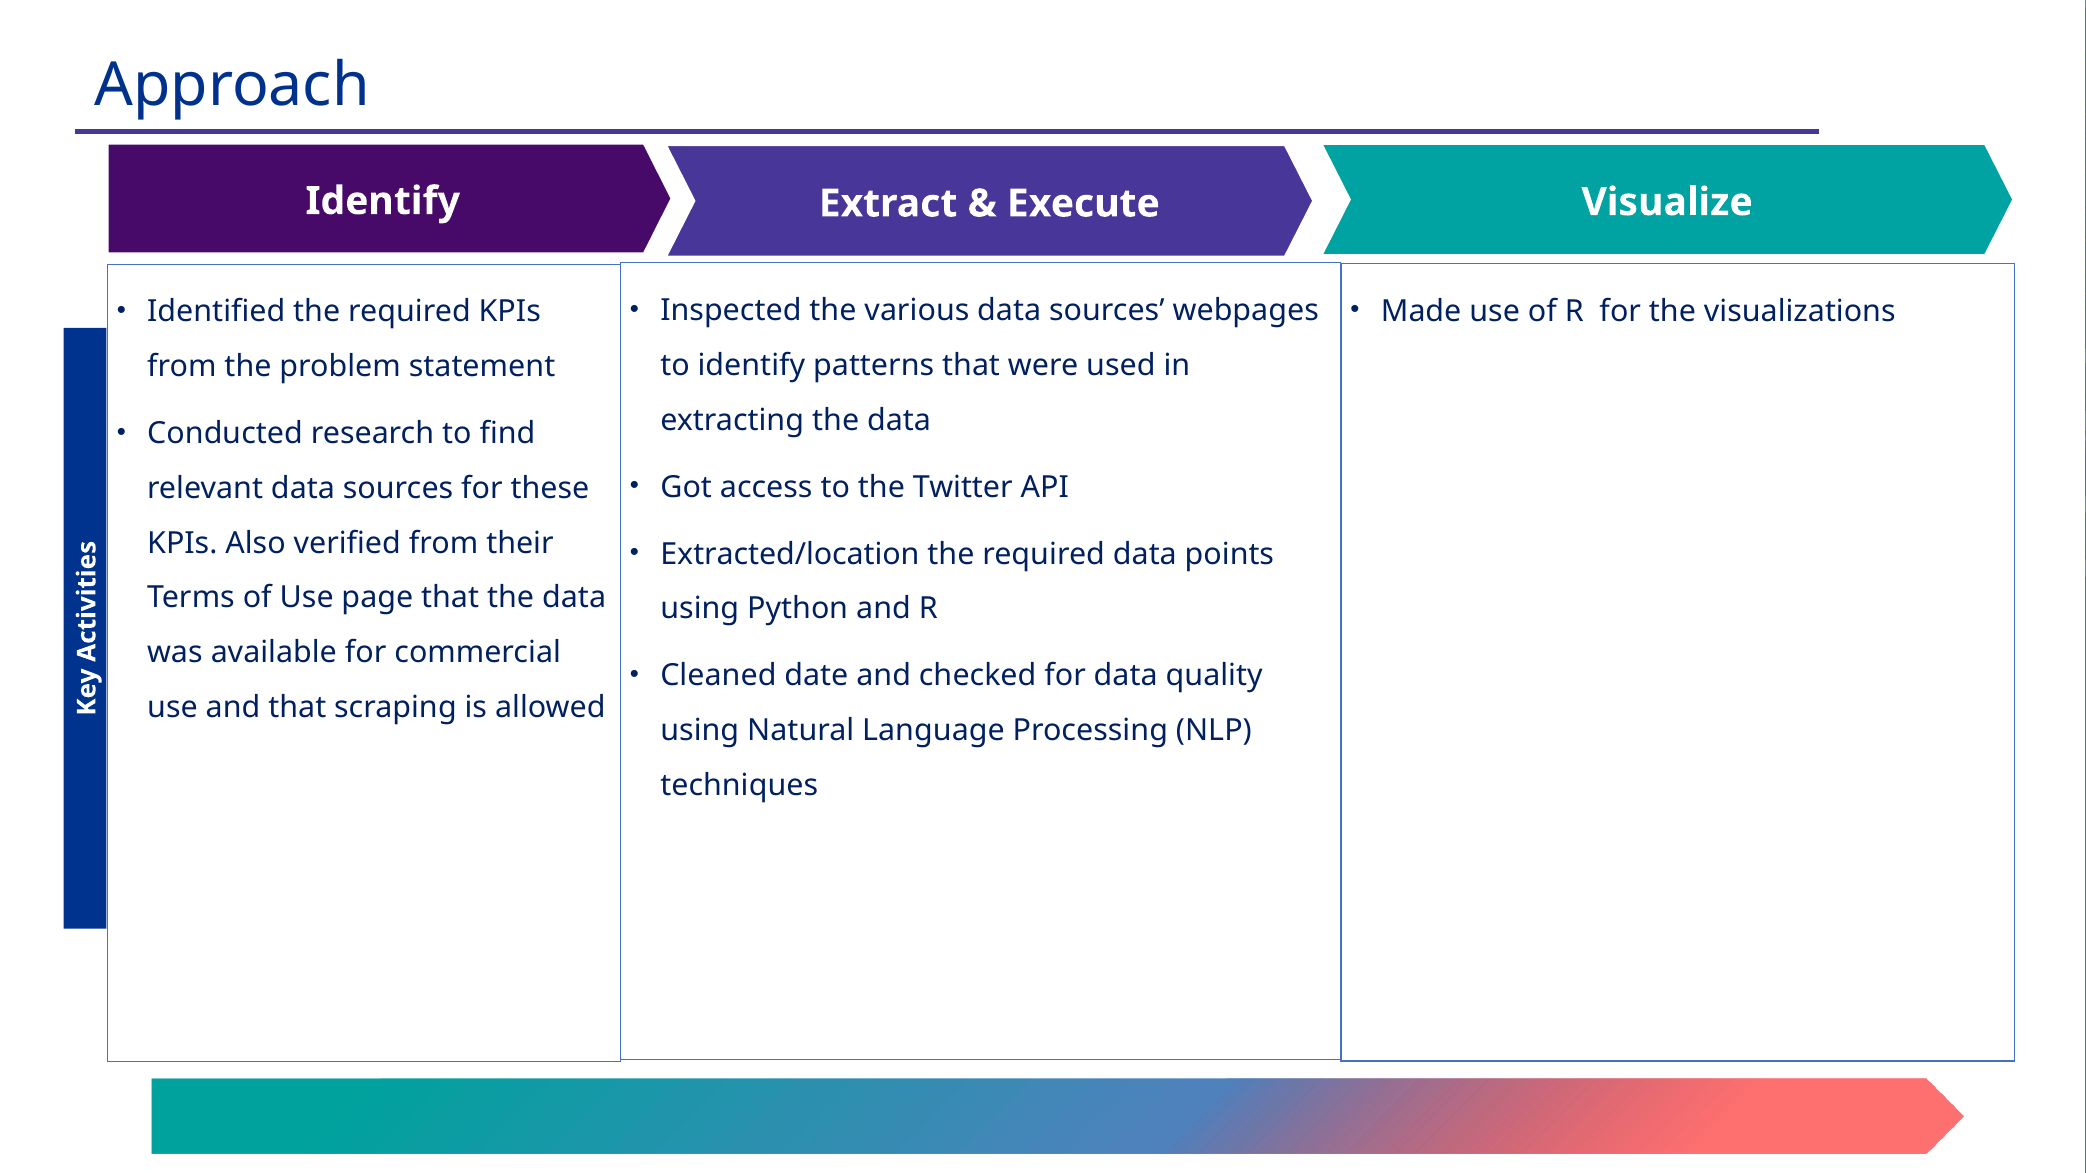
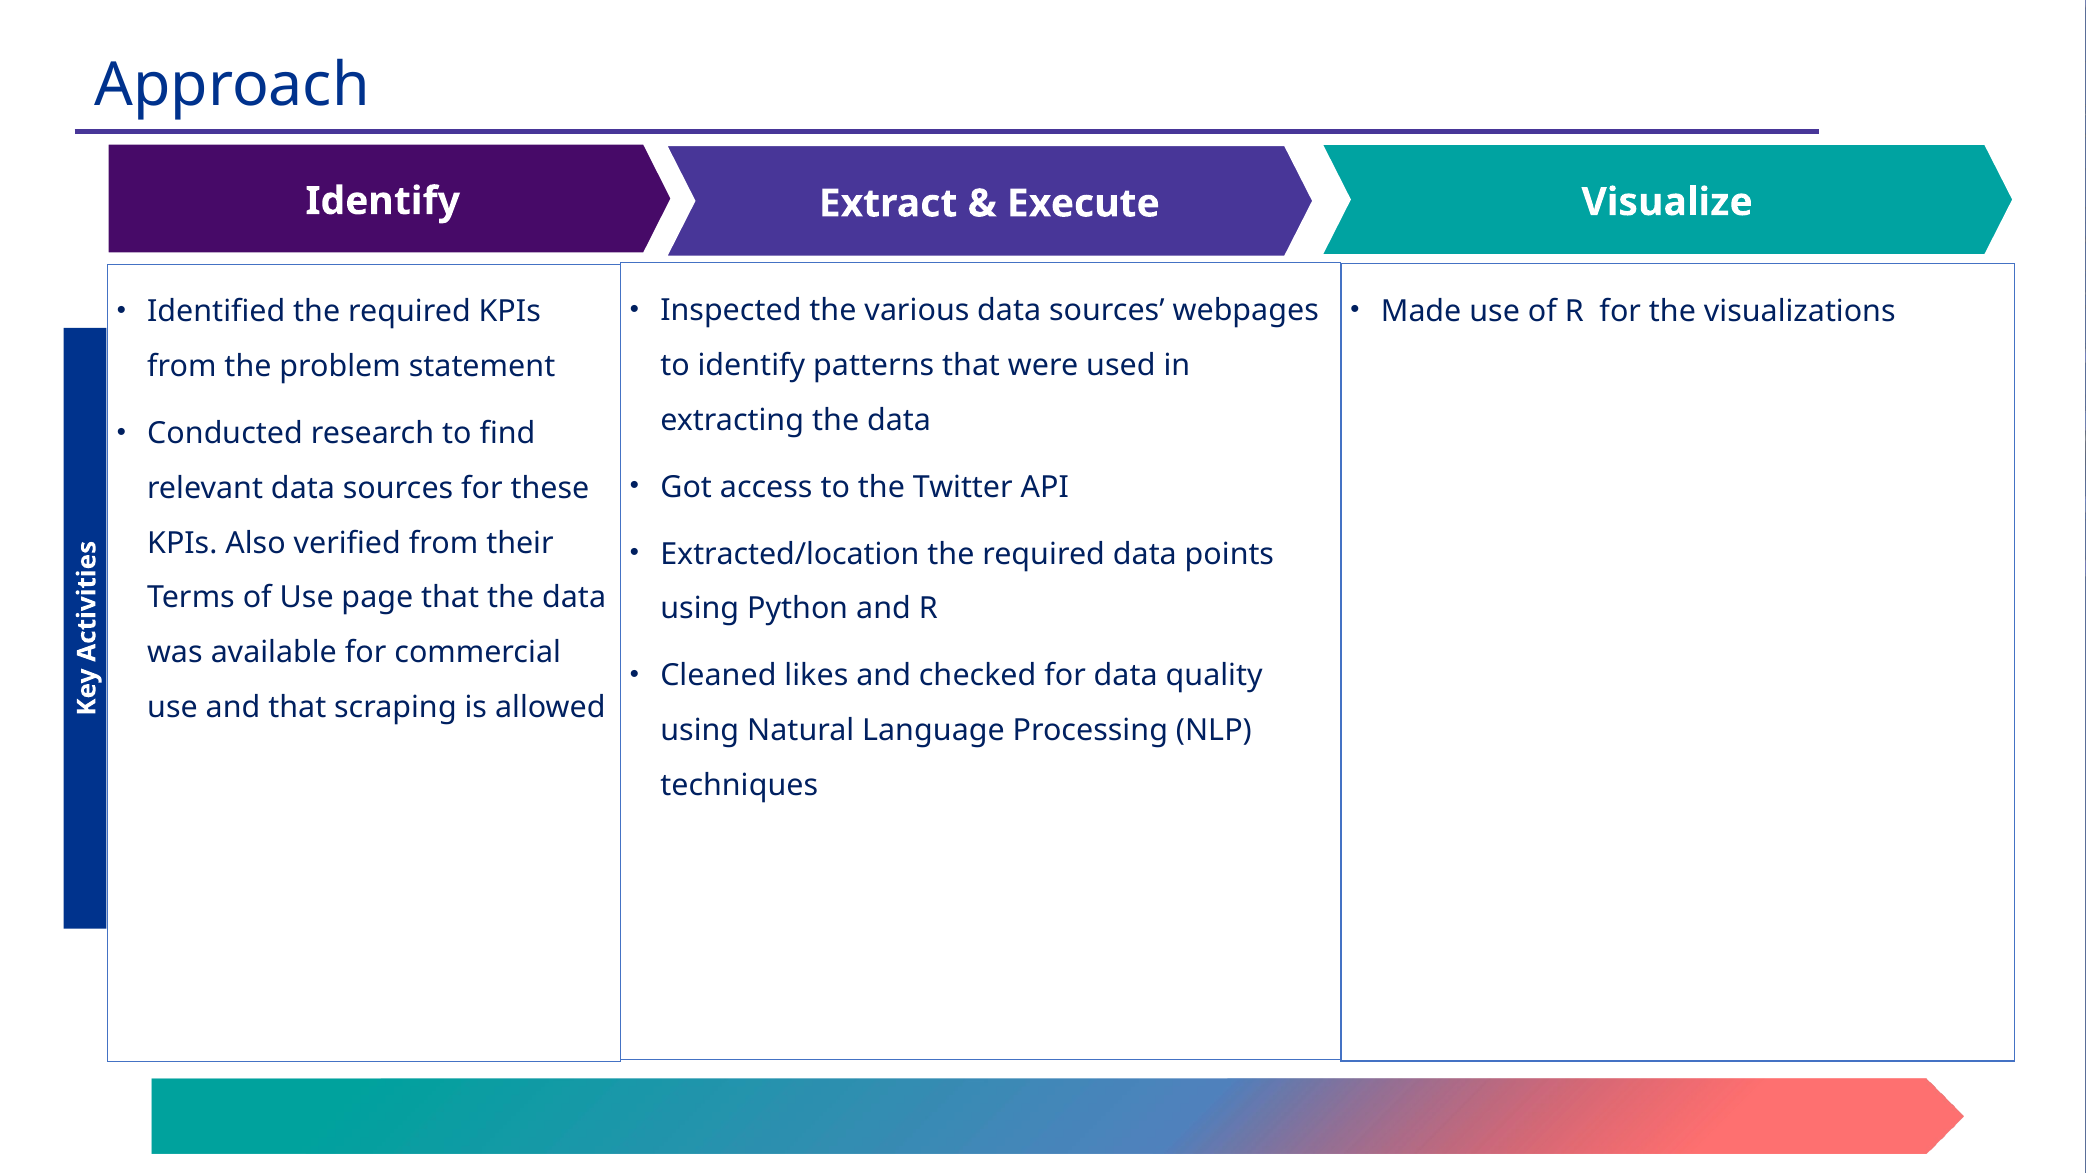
date: date -> likes
